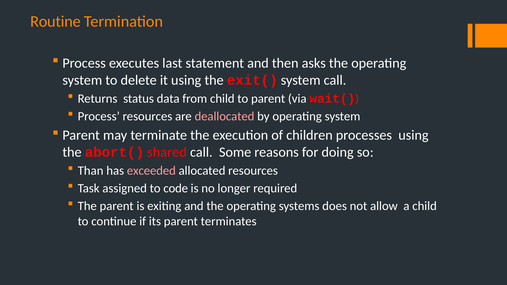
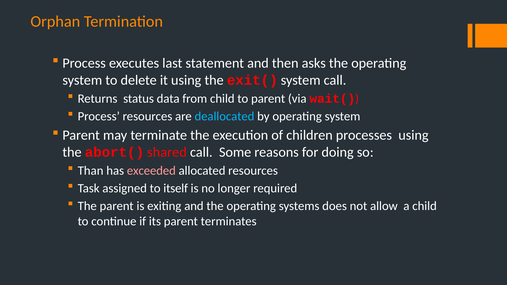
Routine: Routine -> Orphan
deallocated colour: pink -> light blue
code: code -> itself
